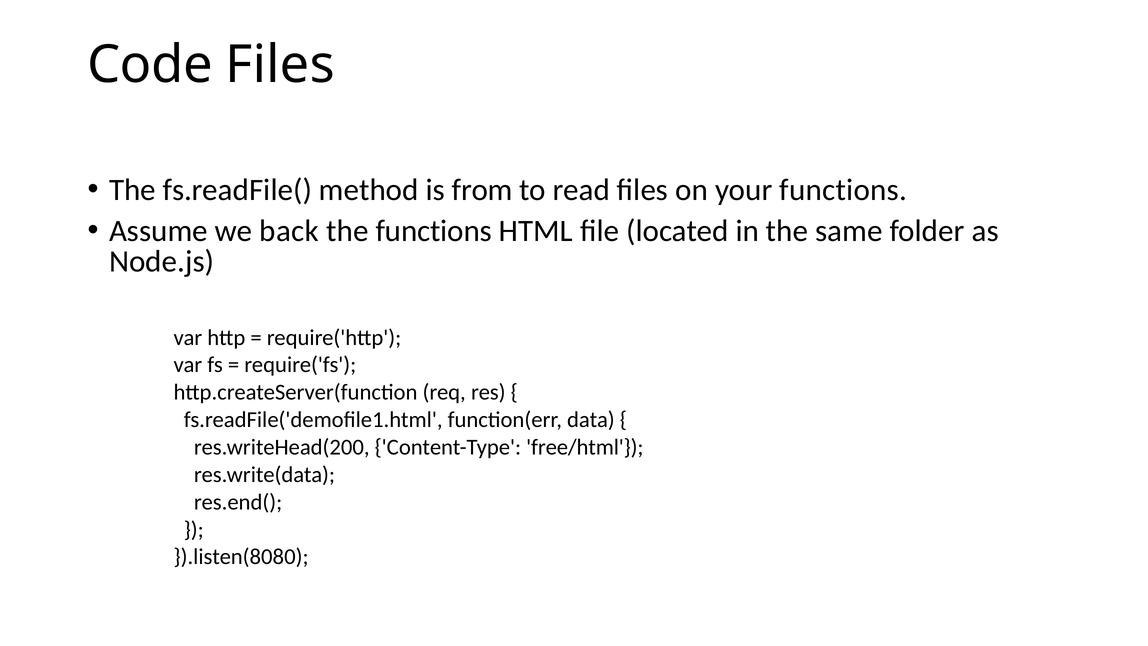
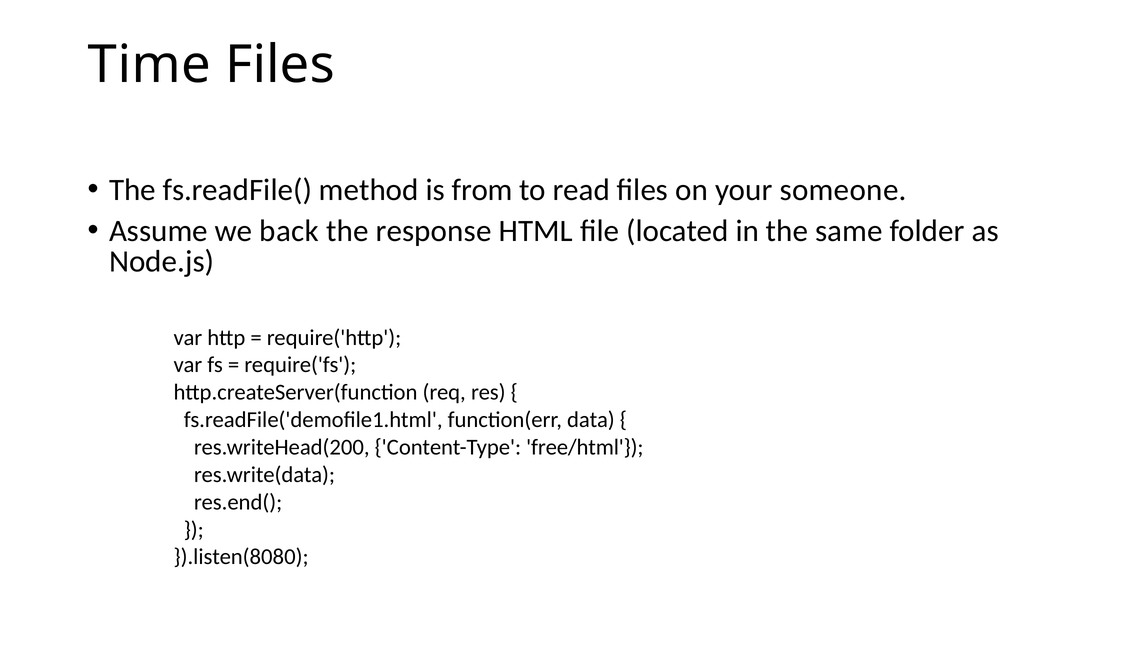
Code: Code -> Time
your functions: functions -> someone
the functions: functions -> response
